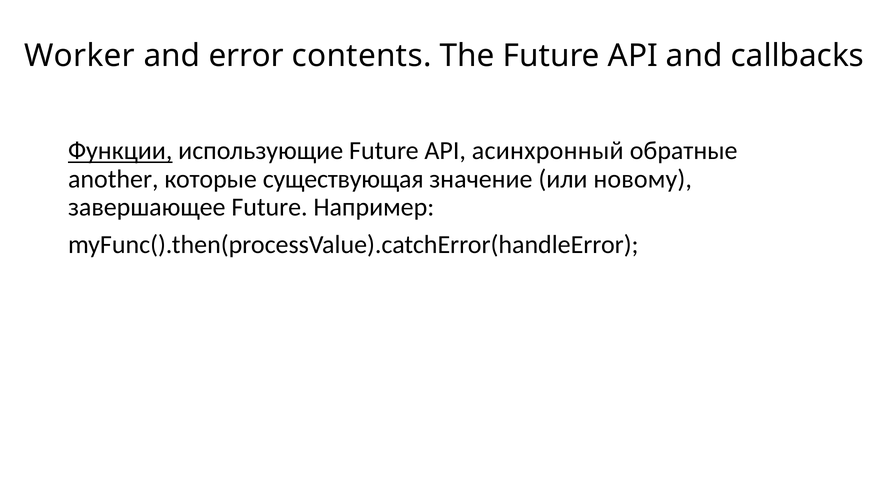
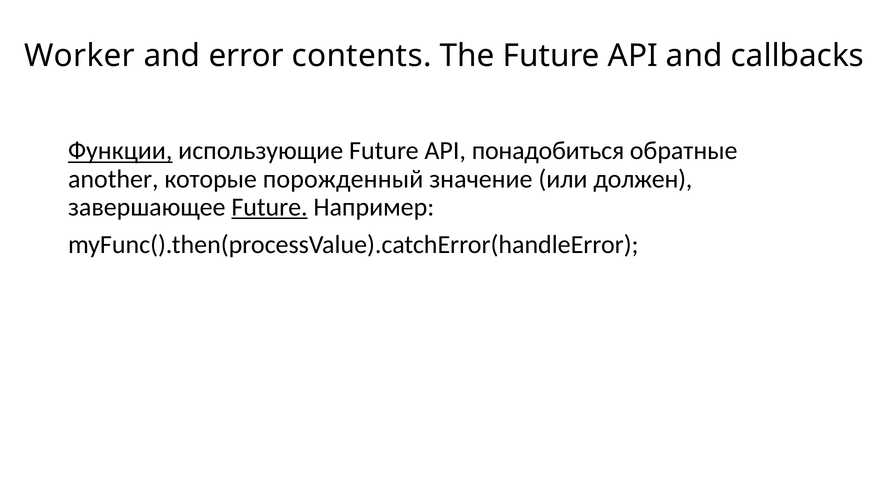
асинхронный: асинхронный -> понадобиться
существующая: существующая -> порожденный
новому: новому -> должен
Future at (269, 207) underline: none -> present
